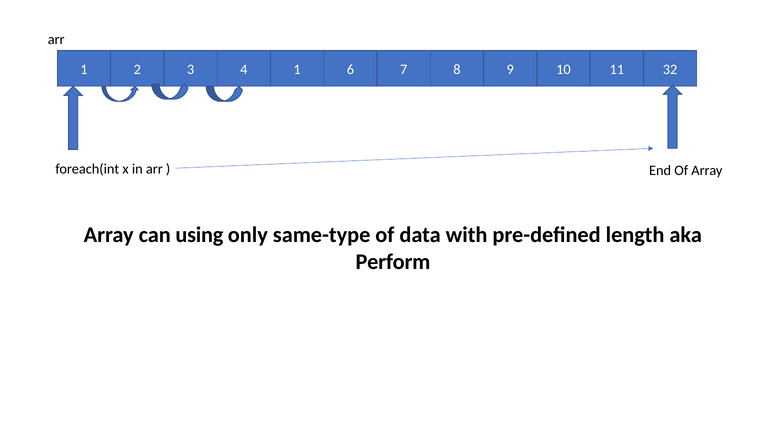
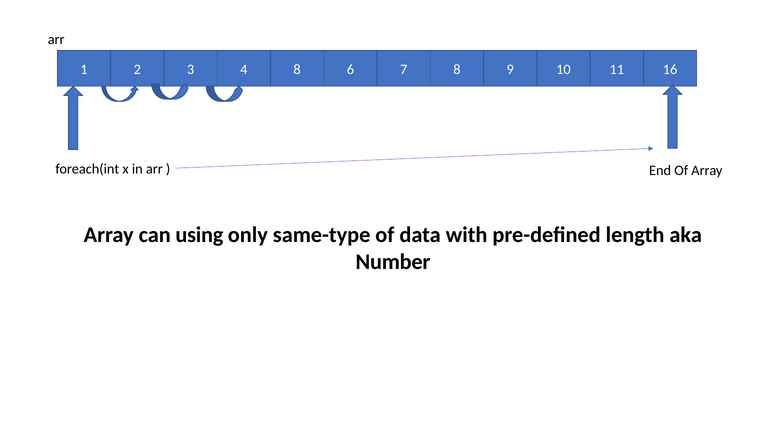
4 1: 1 -> 8
32: 32 -> 16
Perform: Perform -> Number
